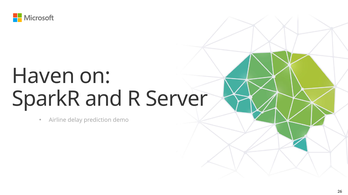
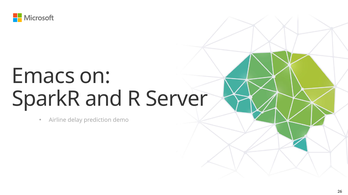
Haven: Haven -> Emacs
